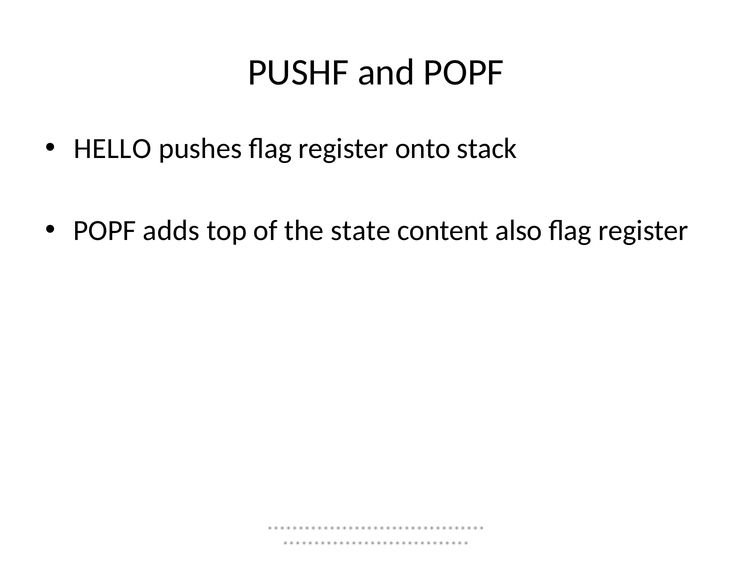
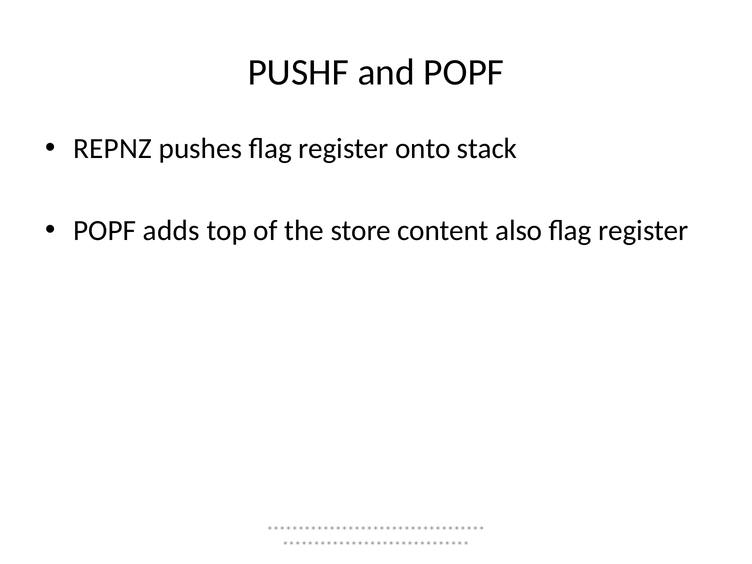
HELLO: HELLO -> REPNZ
state: state -> store
